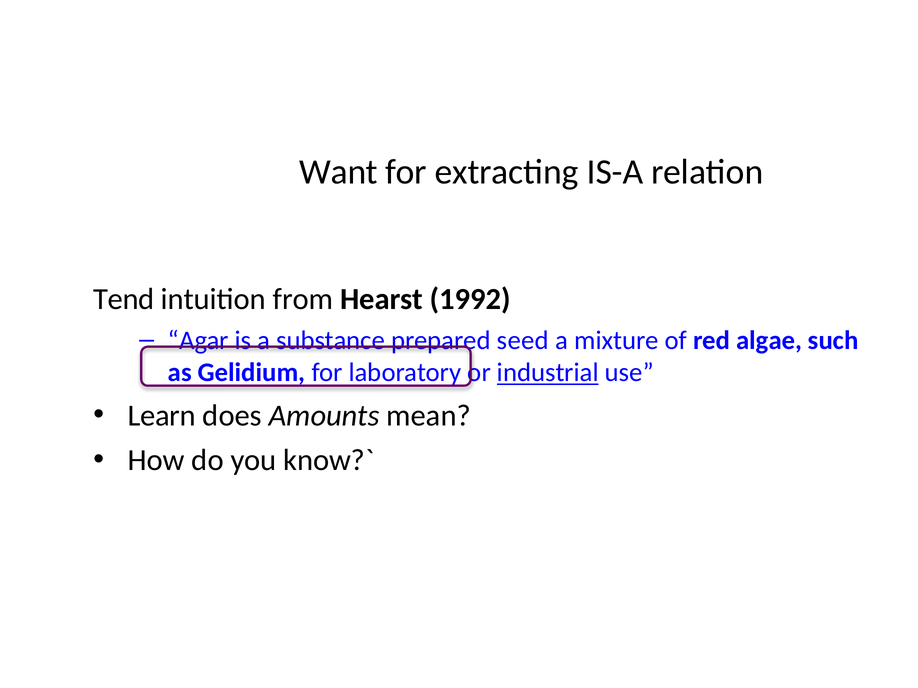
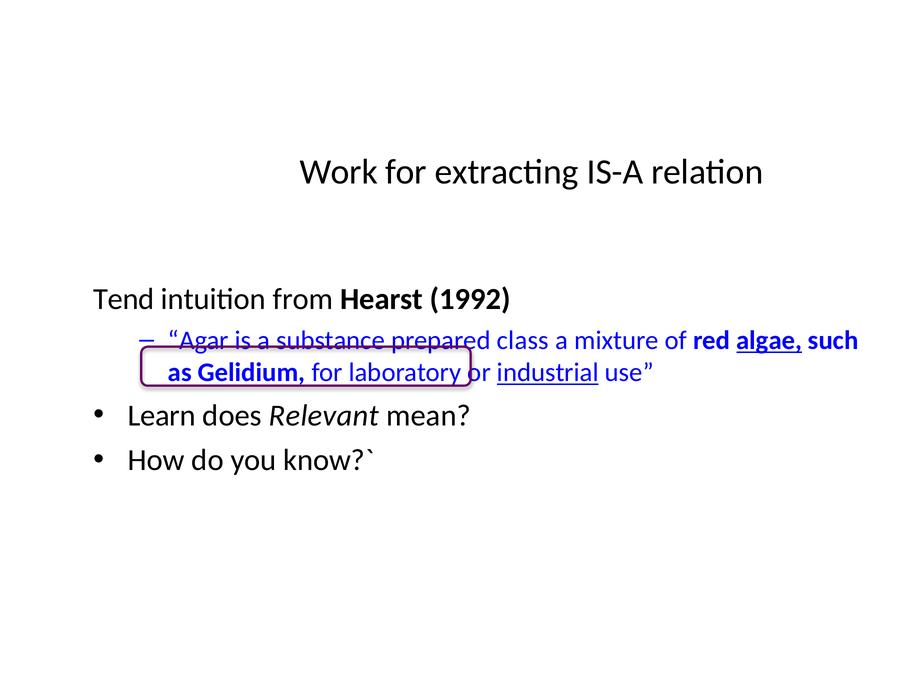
Want: Want -> Work
seed: seed -> class
algae underline: none -> present
Amounts: Amounts -> Relevant
